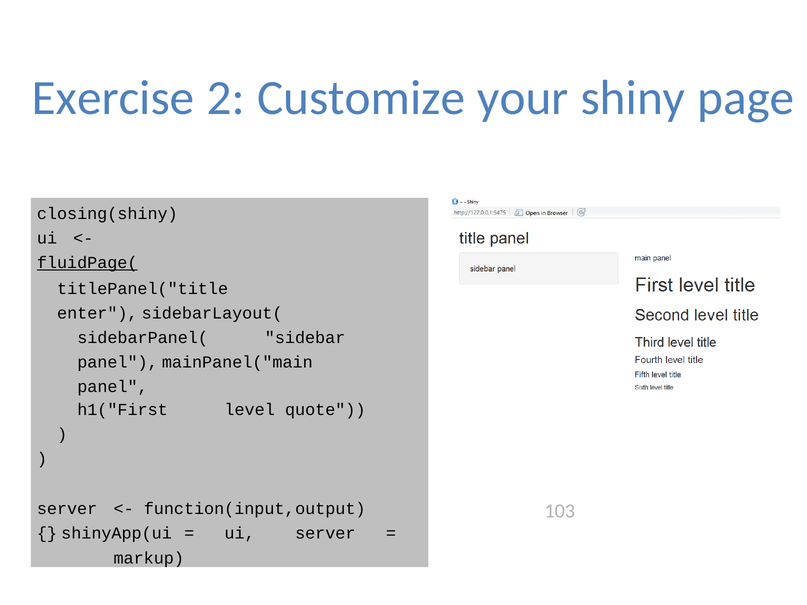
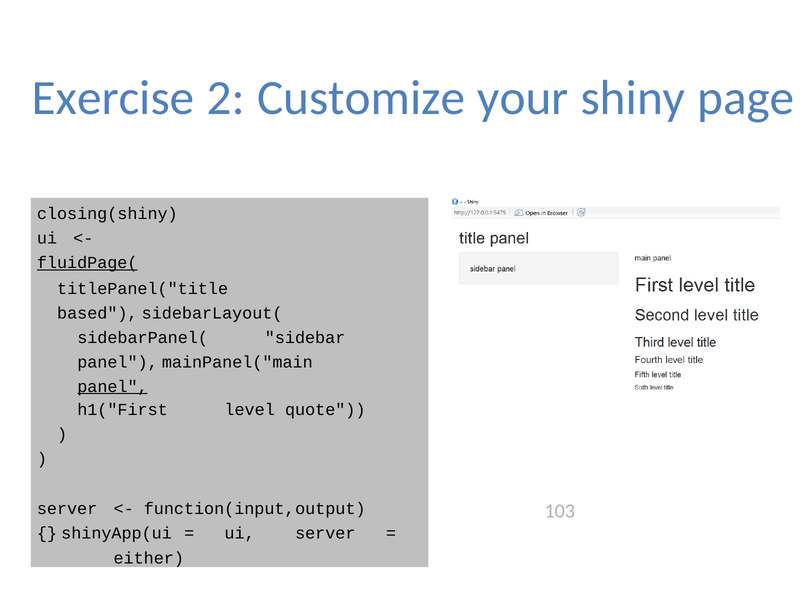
enter: enter -> based
panel at (112, 387) underline: none -> present
markup: markup -> either
